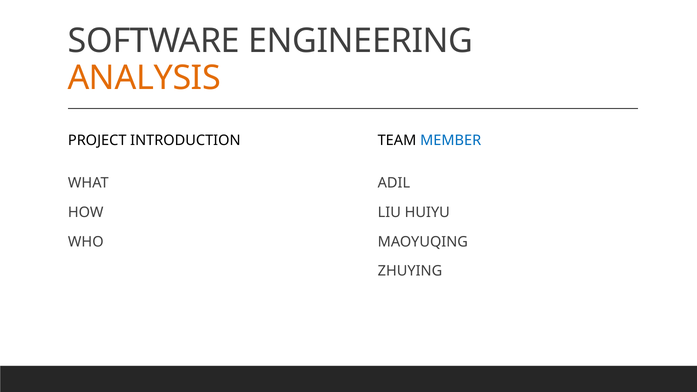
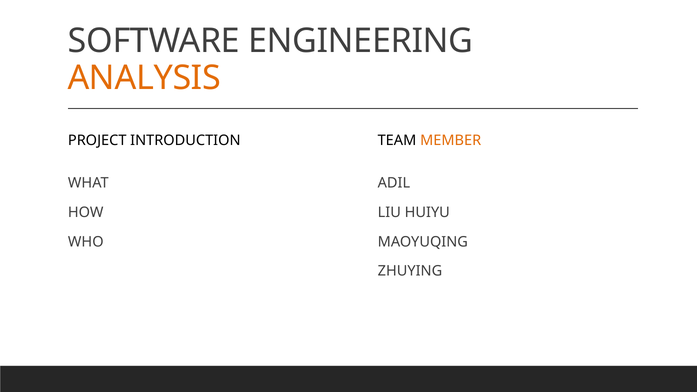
MEMBER colour: blue -> orange
